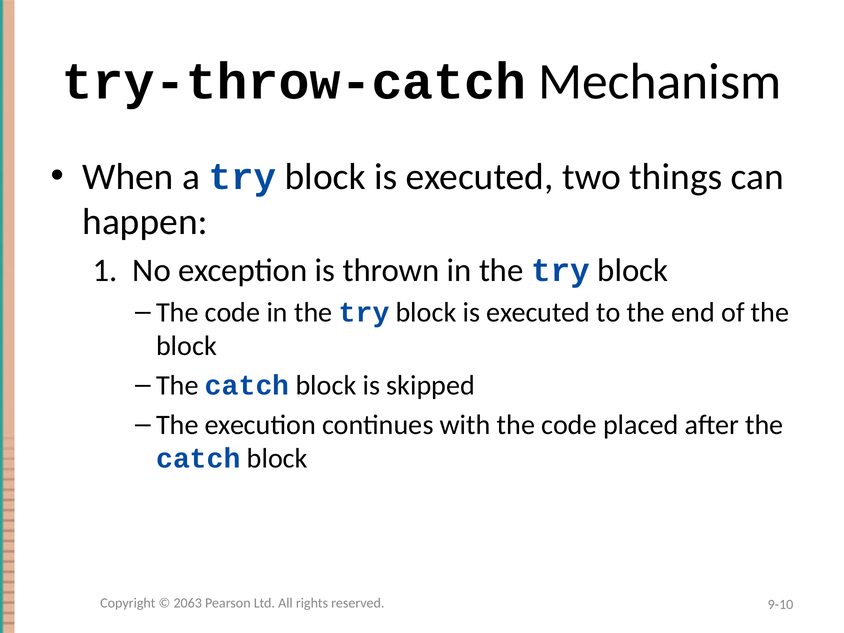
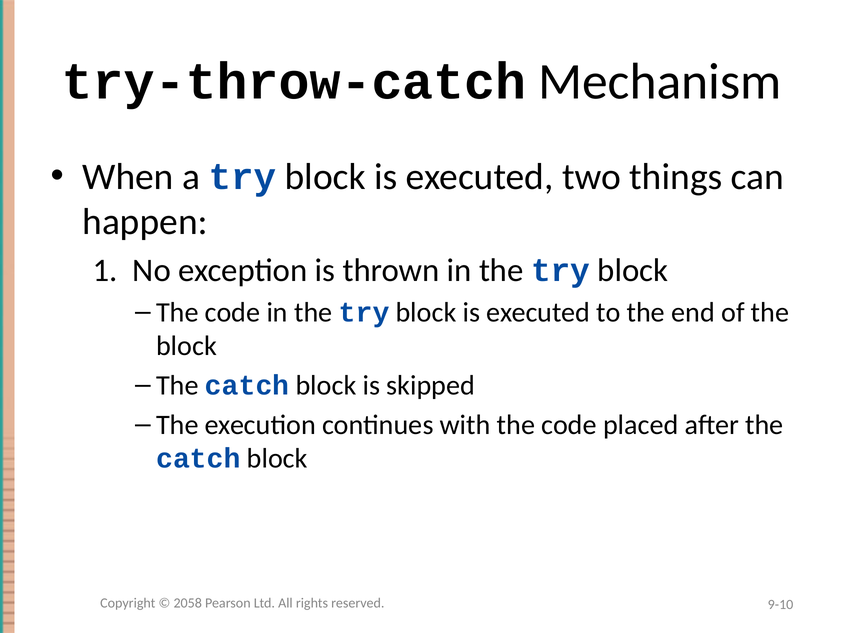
2063: 2063 -> 2058
